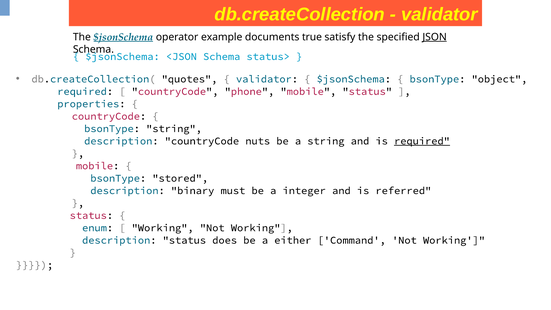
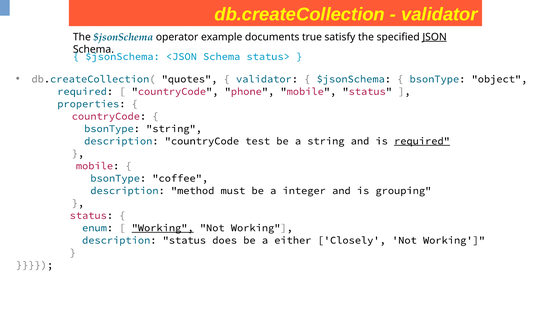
$jsonSchema at (123, 37) underline: present -> none
nuts: nuts -> test
stored: stored -> coffee
binary: binary -> method
referred: referred -> grouping
Working at (163, 228) underline: none -> present
Command: Command -> Closely
